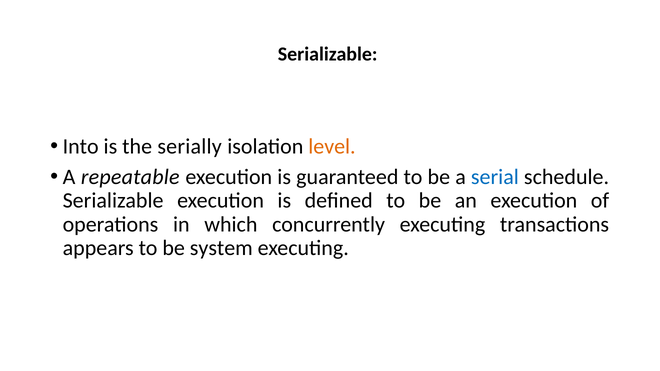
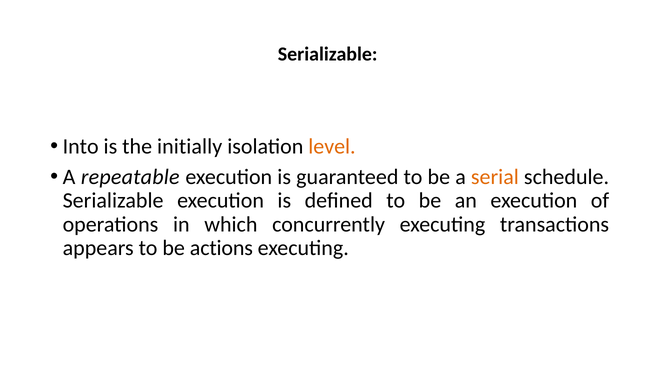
serially: serially -> initially
serial colour: blue -> orange
system: system -> actions
